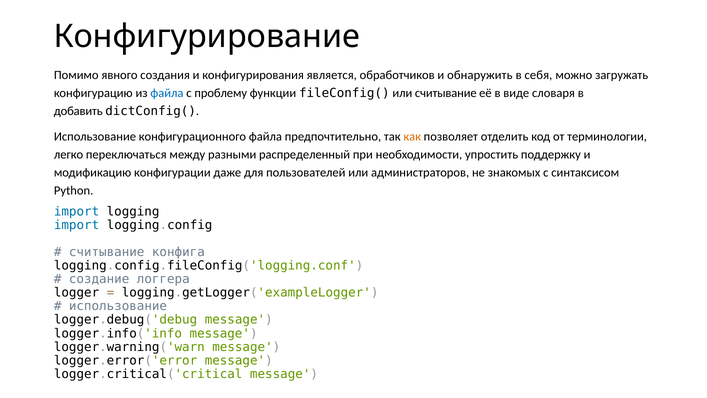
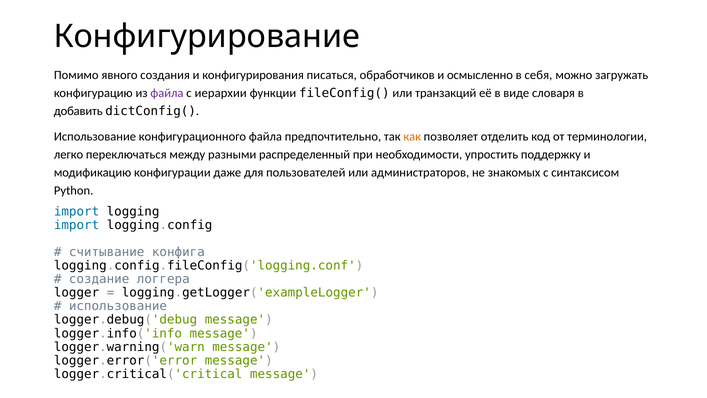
является: является -> писаться
обнаружить: обнаружить -> осмысленно
файла at (167, 93) colour: blue -> purple
проблему: проблему -> иерархии
или считывание: считывание -> транзакций
